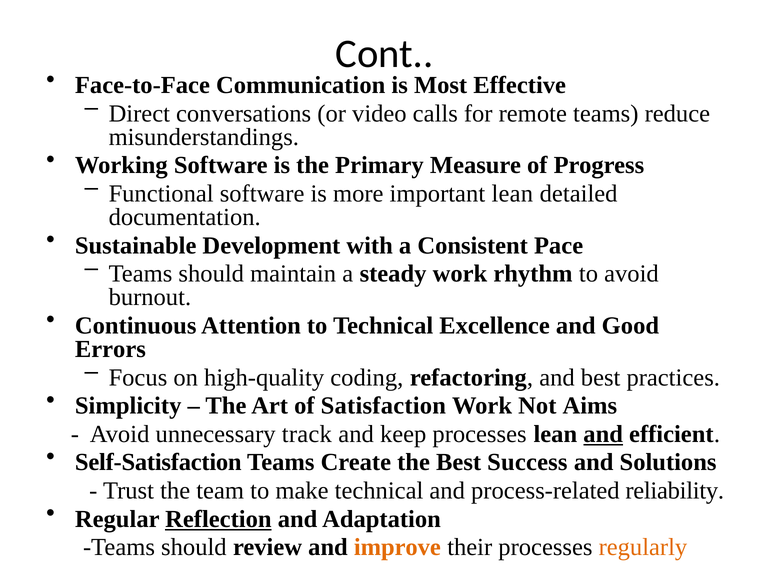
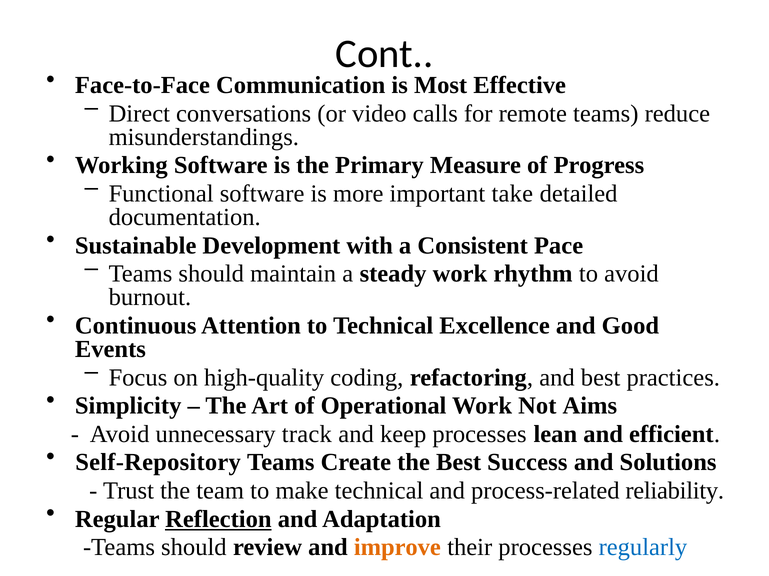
important lean: lean -> take
Errors: Errors -> Events
Satisfaction: Satisfaction -> Operational
and at (603, 435) underline: present -> none
Self-Satisfaction: Self-Satisfaction -> Self-Repository
regularly colour: orange -> blue
